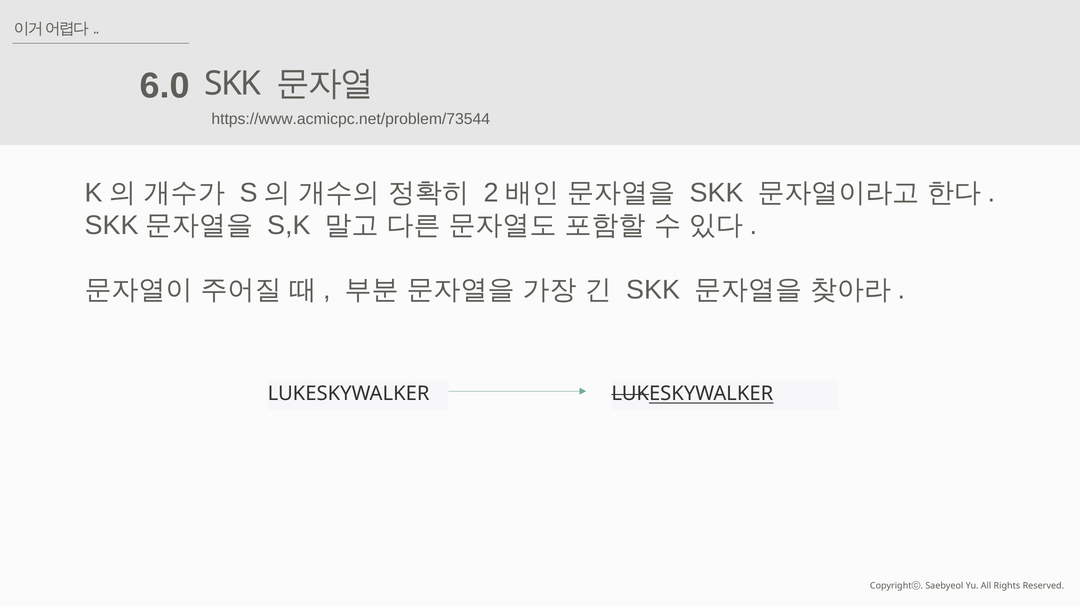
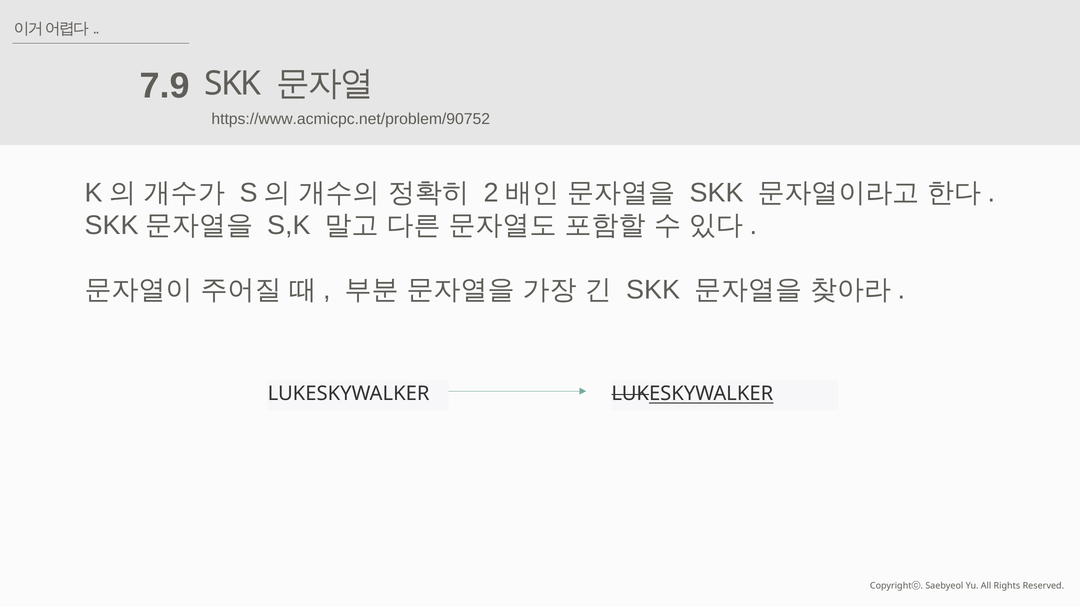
6.0: 6.0 -> 7.9
https://www.acmicpc.net/problem/73544: https://www.acmicpc.net/problem/73544 -> https://www.acmicpc.net/problem/90752
